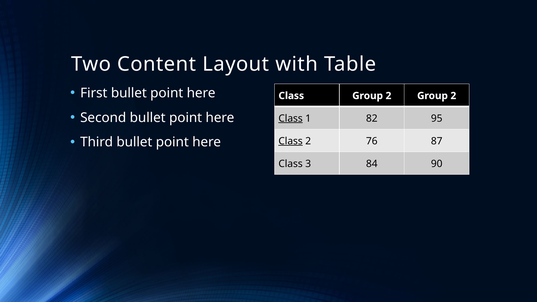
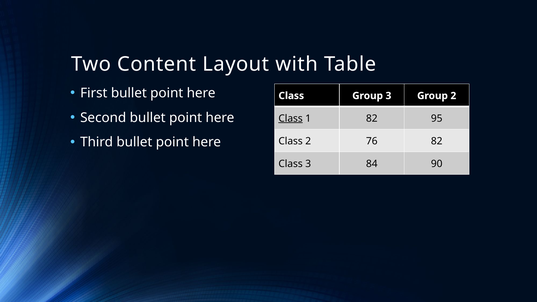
Class Group 2: 2 -> 3
Class at (291, 141) underline: present -> none
76 87: 87 -> 82
